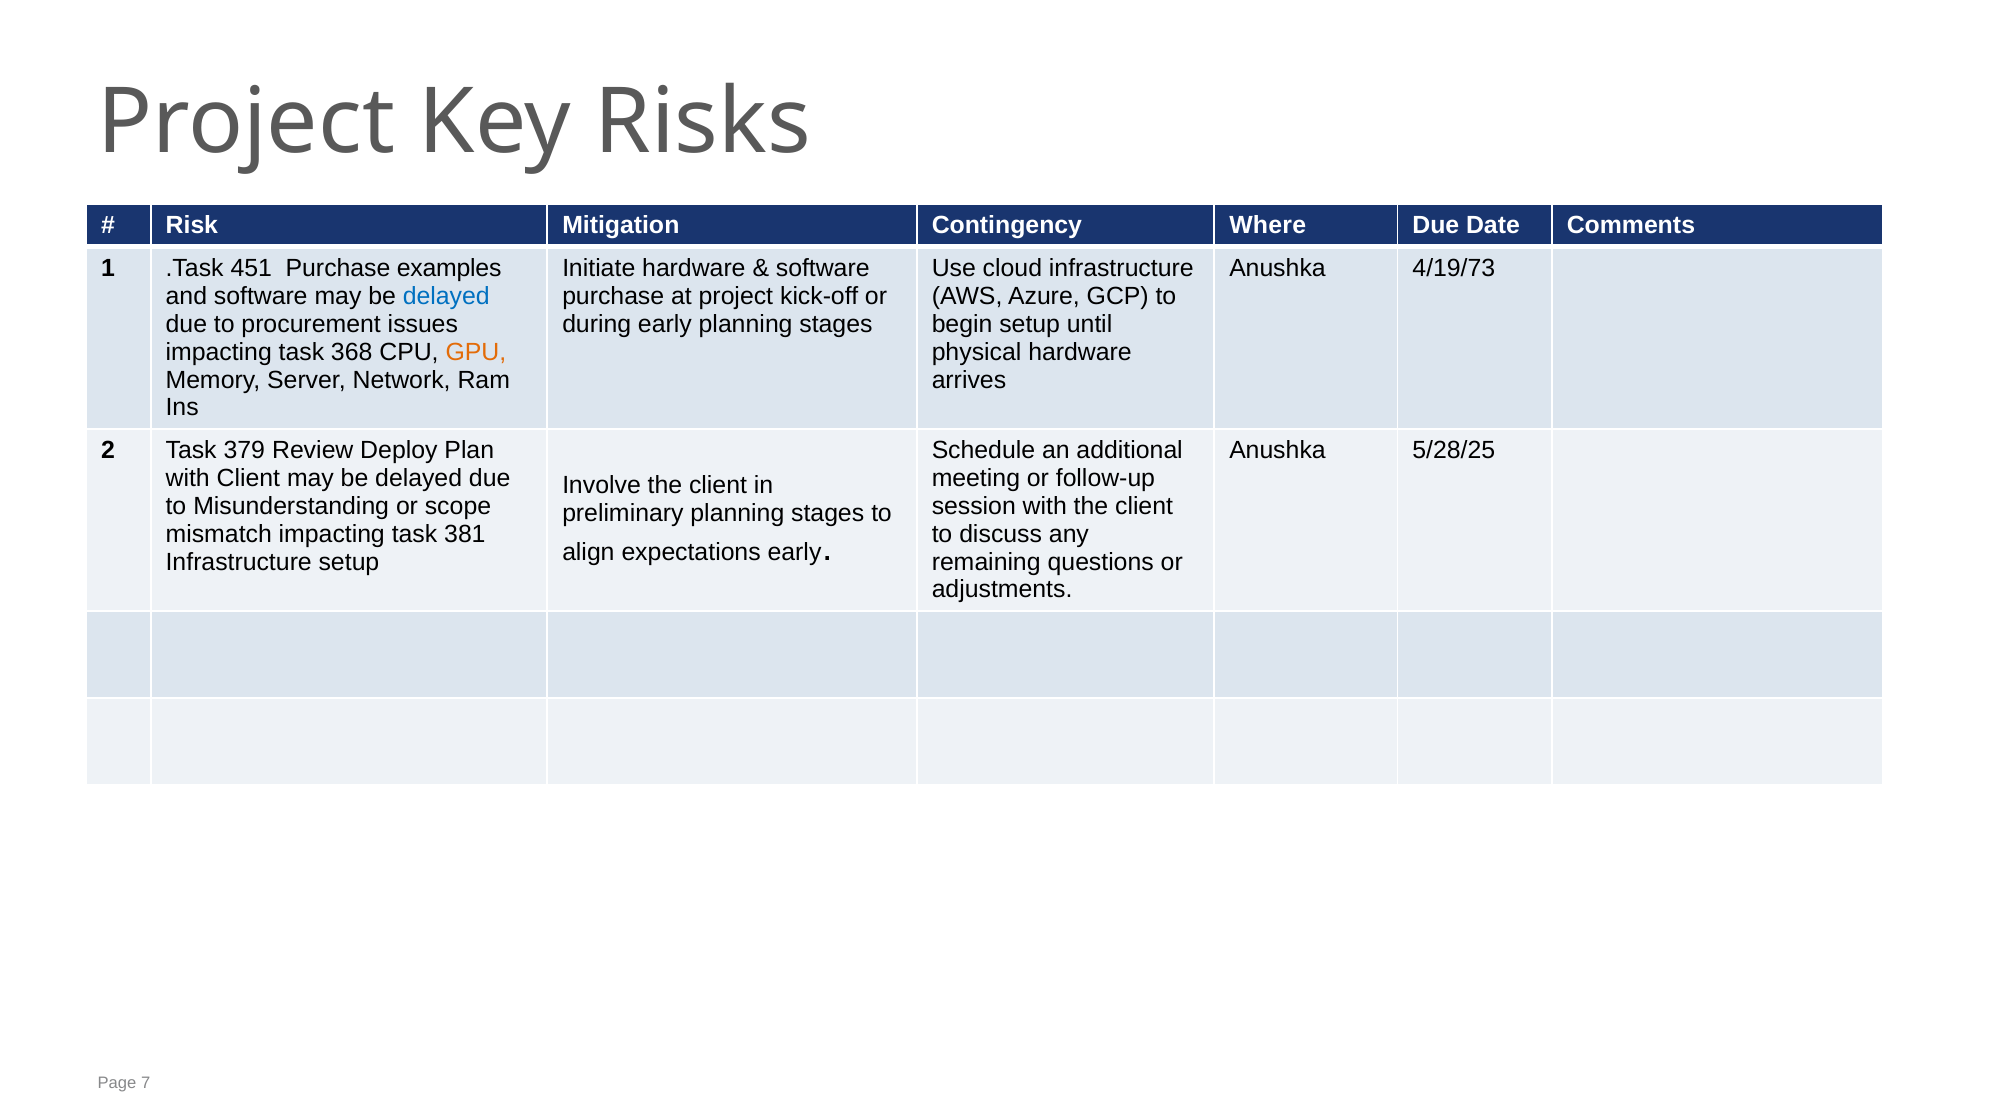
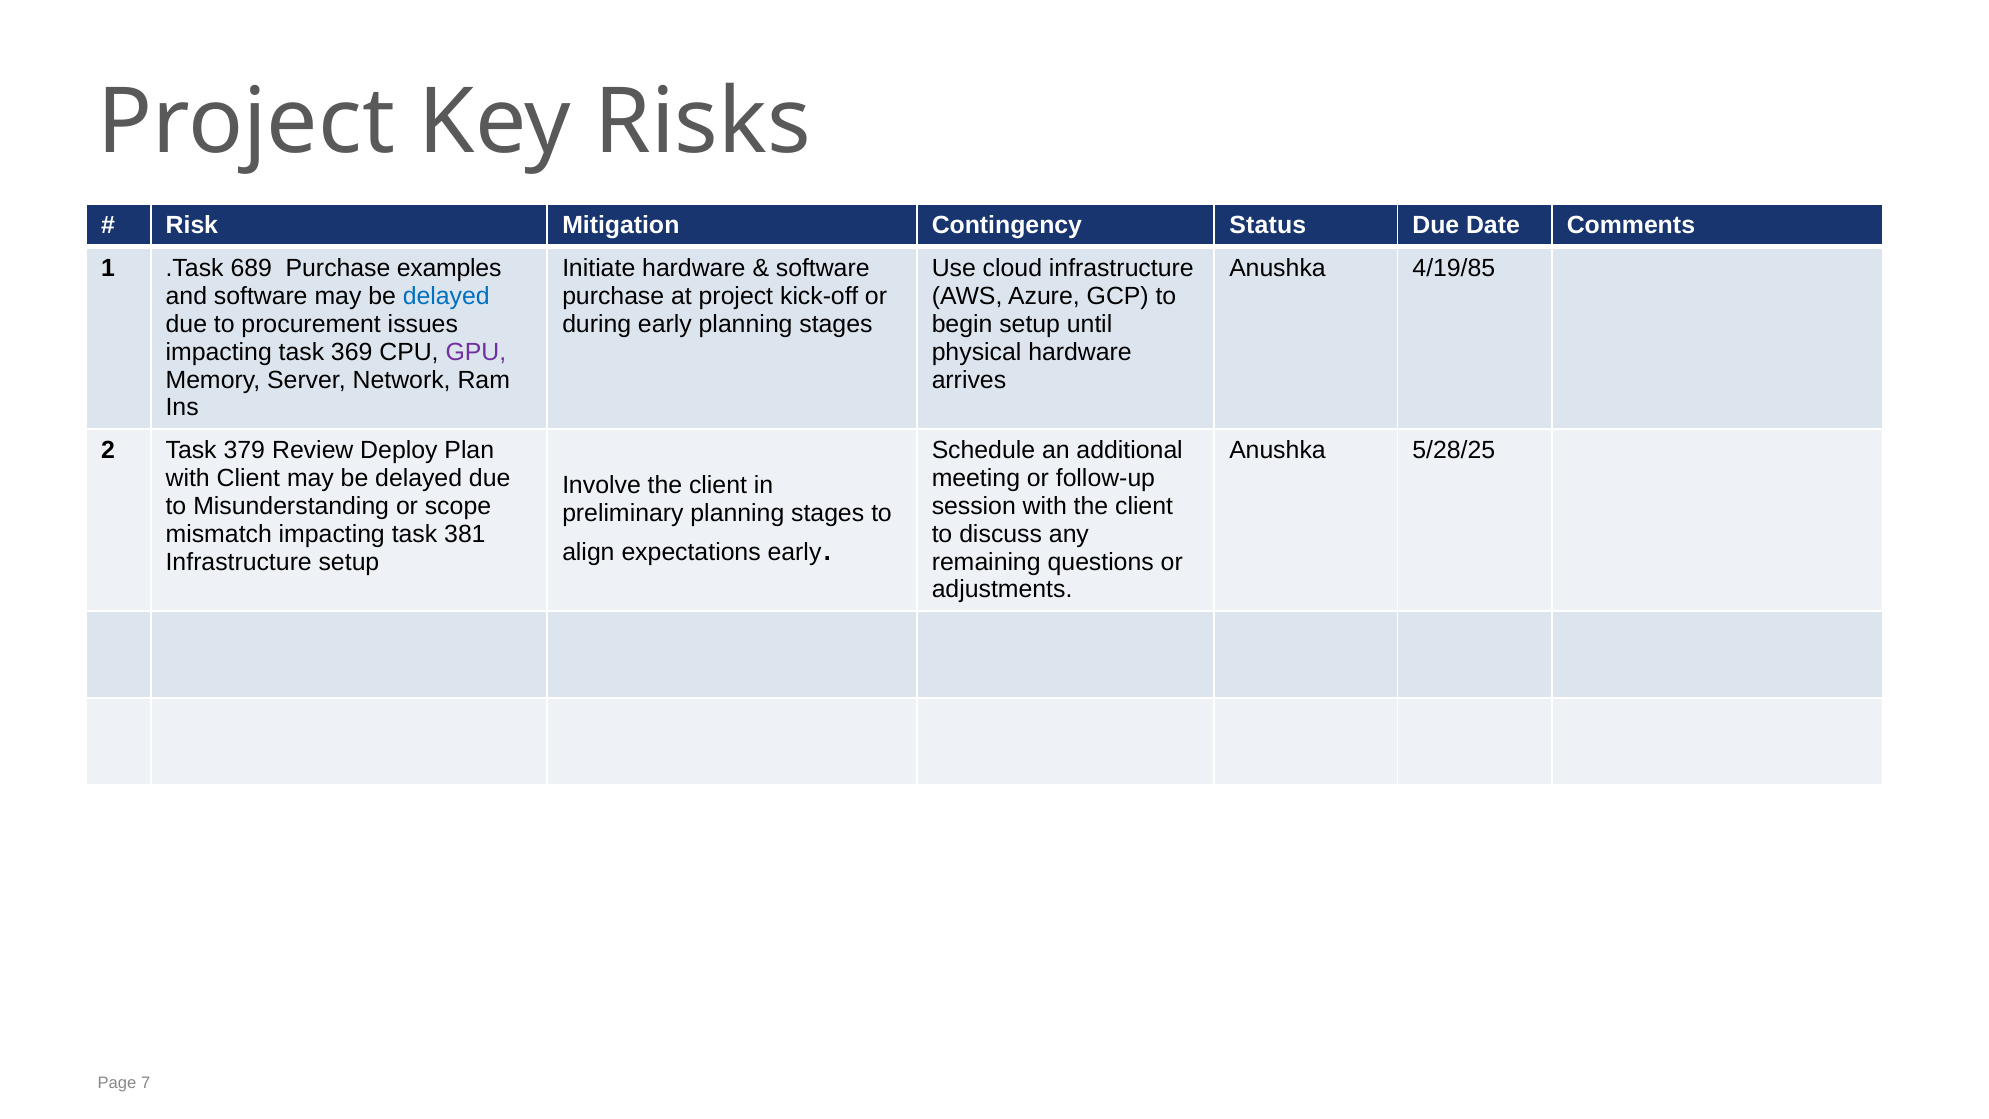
Where: Where -> Status
451: 451 -> 689
4/19/73: 4/19/73 -> 4/19/85
368: 368 -> 369
GPU colour: orange -> purple
